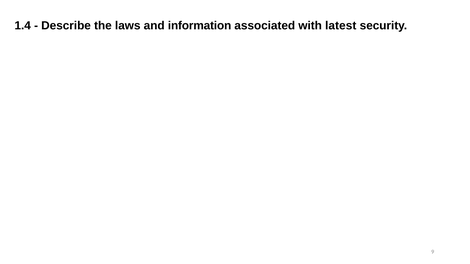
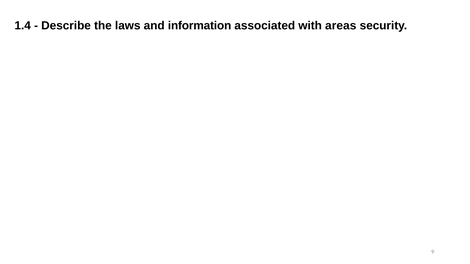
latest: latest -> areas
